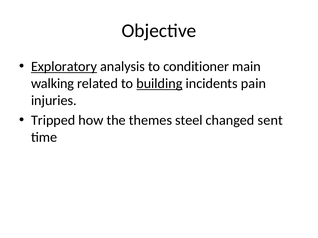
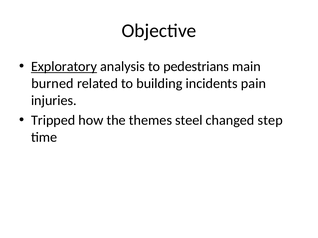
conditioner: conditioner -> pedestrians
walking: walking -> burned
building underline: present -> none
sent: sent -> step
